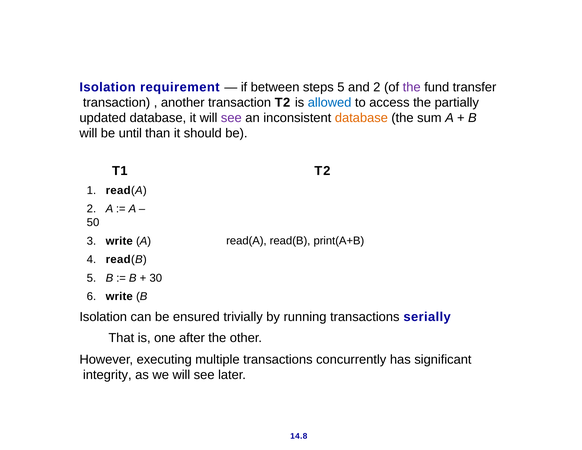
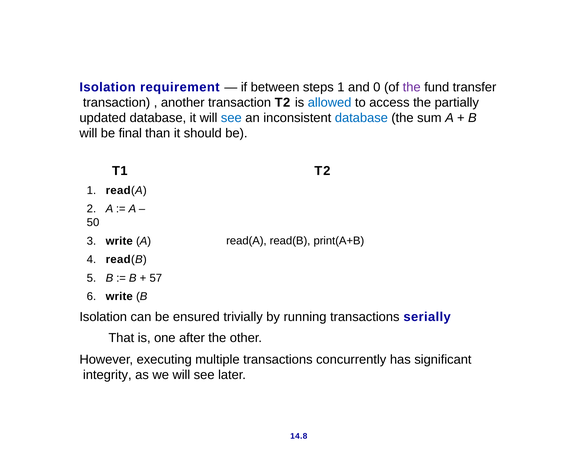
steps 5: 5 -> 1
and 2: 2 -> 0
see at (231, 118) colour: purple -> blue
database at (361, 118) colour: orange -> blue
until: until -> final
30: 30 -> 57
